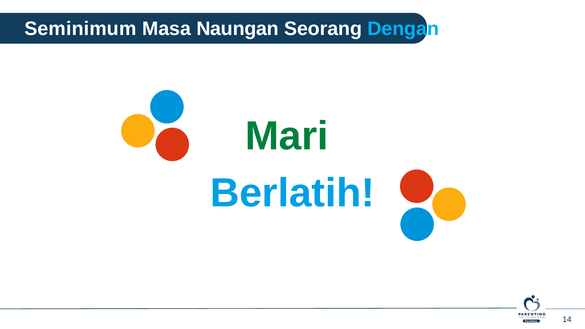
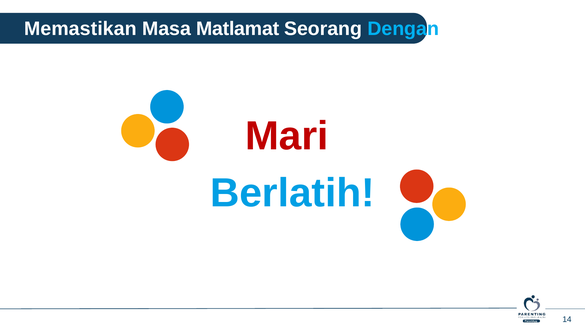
Seminimum: Seminimum -> Memastikan
Naungan: Naungan -> Matlamat
Mari colour: green -> red
